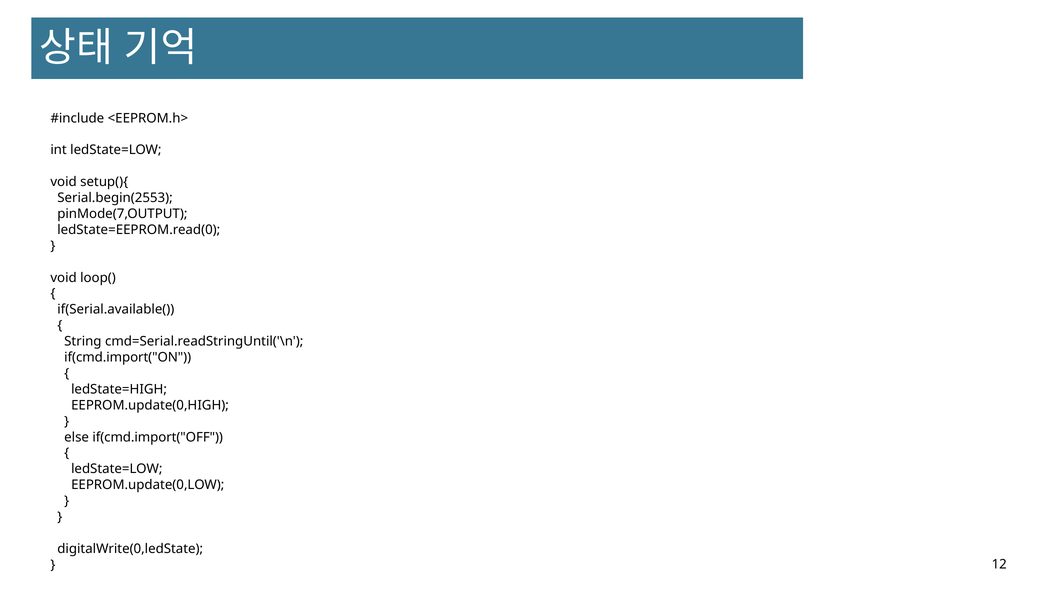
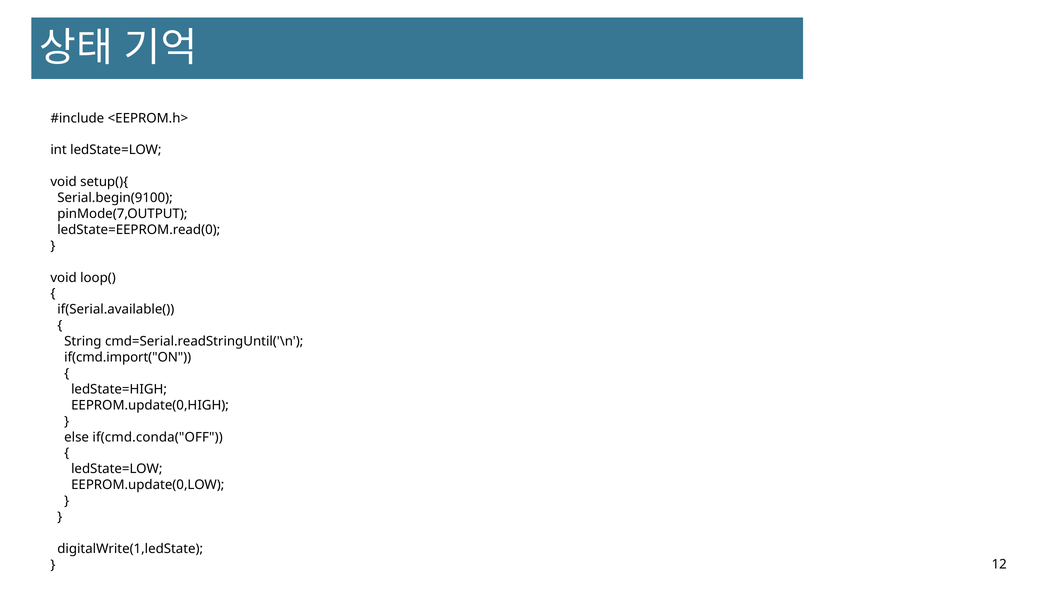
Serial.begin(2553: Serial.begin(2553 -> Serial.begin(9100
if(cmd.import("OFF: if(cmd.import("OFF -> if(cmd.conda("OFF
digitalWrite(0,ledState: digitalWrite(0,ledState -> digitalWrite(1,ledState
